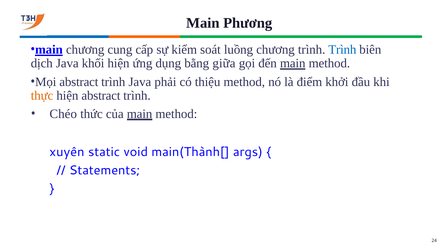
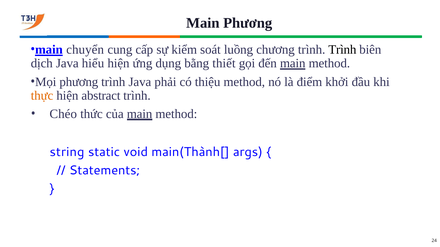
chương at (85, 50): chương -> chuyển
Trình at (342, 50) colour: blue -> black
khối: khối -> hiểu
giữa: giữa -> thiết
Mọi abstract: abstract -> phương
xuyên: xuyên -> string
